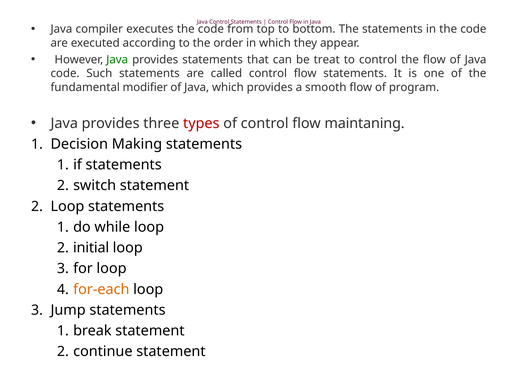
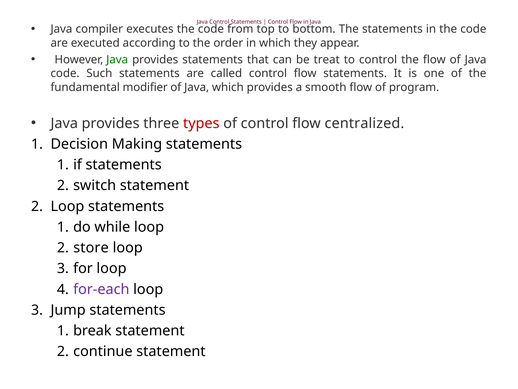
maintaning: maintaning -> centralized
initial: initial -> store
for-each colour: orange -> purple
